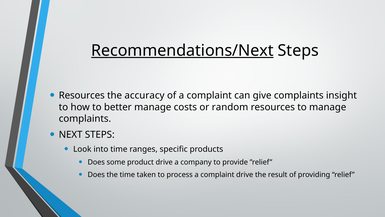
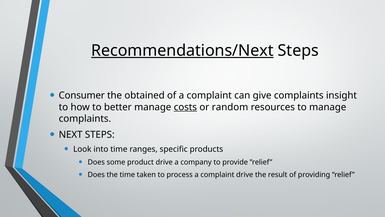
Resources at (82, 95): Resources -> Consumer
accuracy: accuracy -> obtained
costs underline: none -> present
